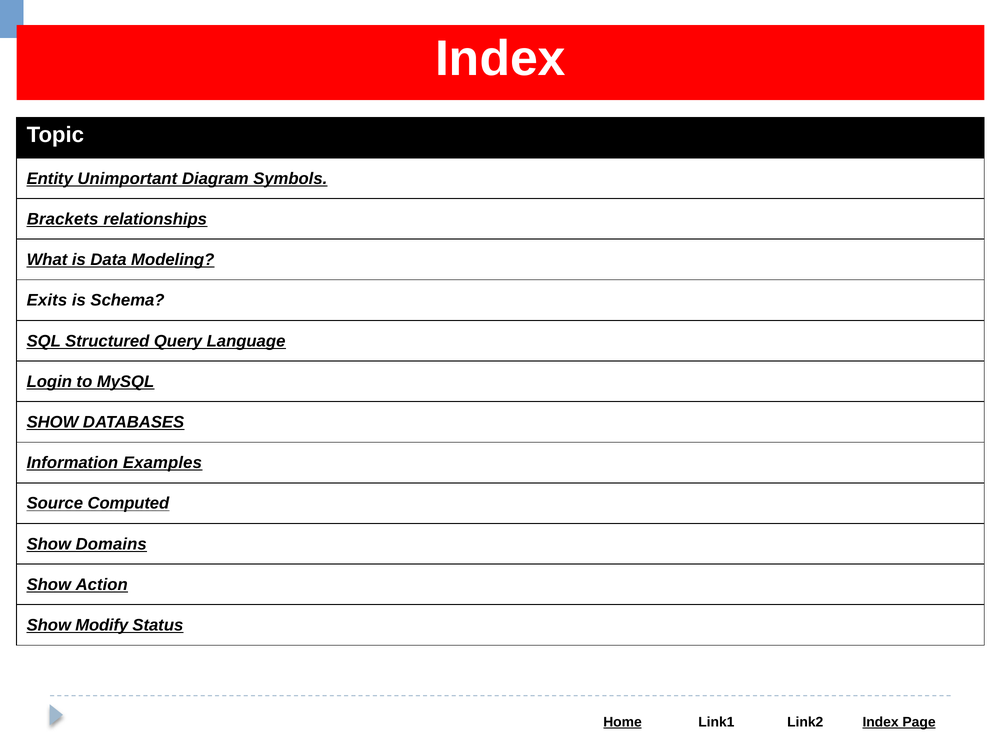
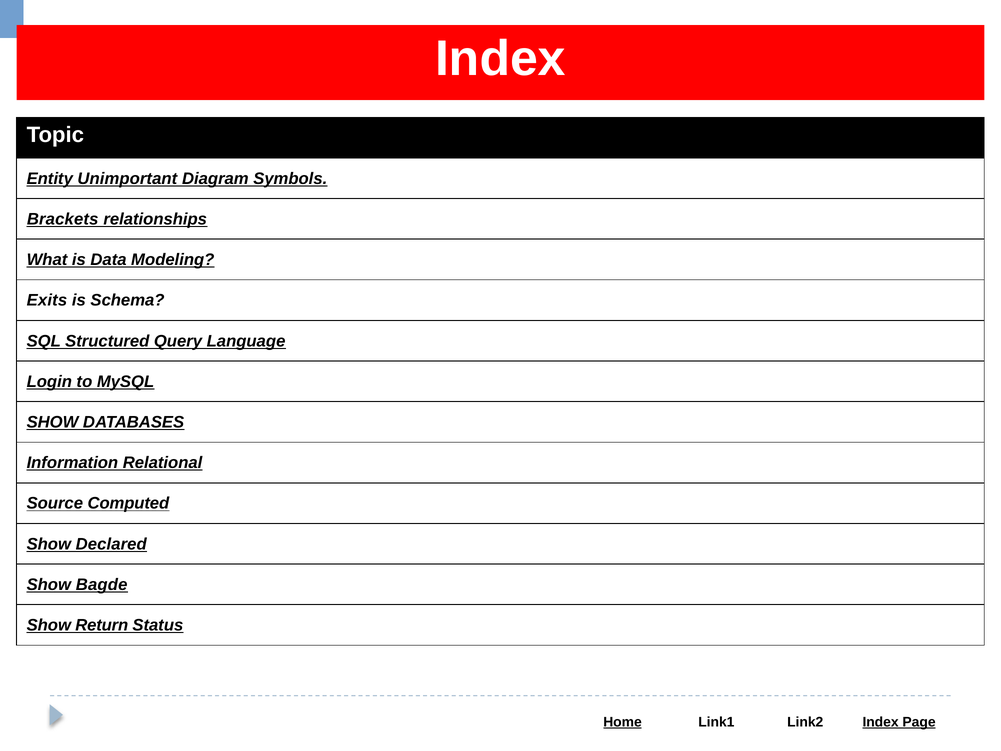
Examples: Examples -> Relational
Domains: Domains -> Declared
Action: Action -> Bagde
Modify: Modify -> Return
